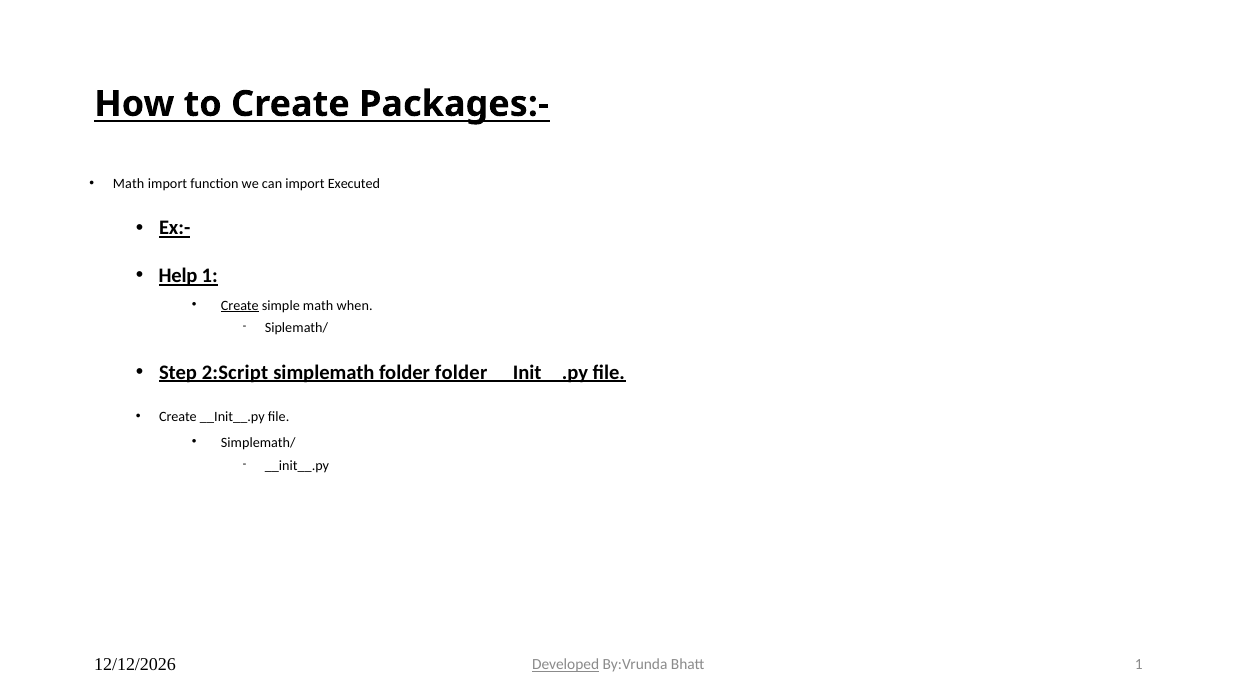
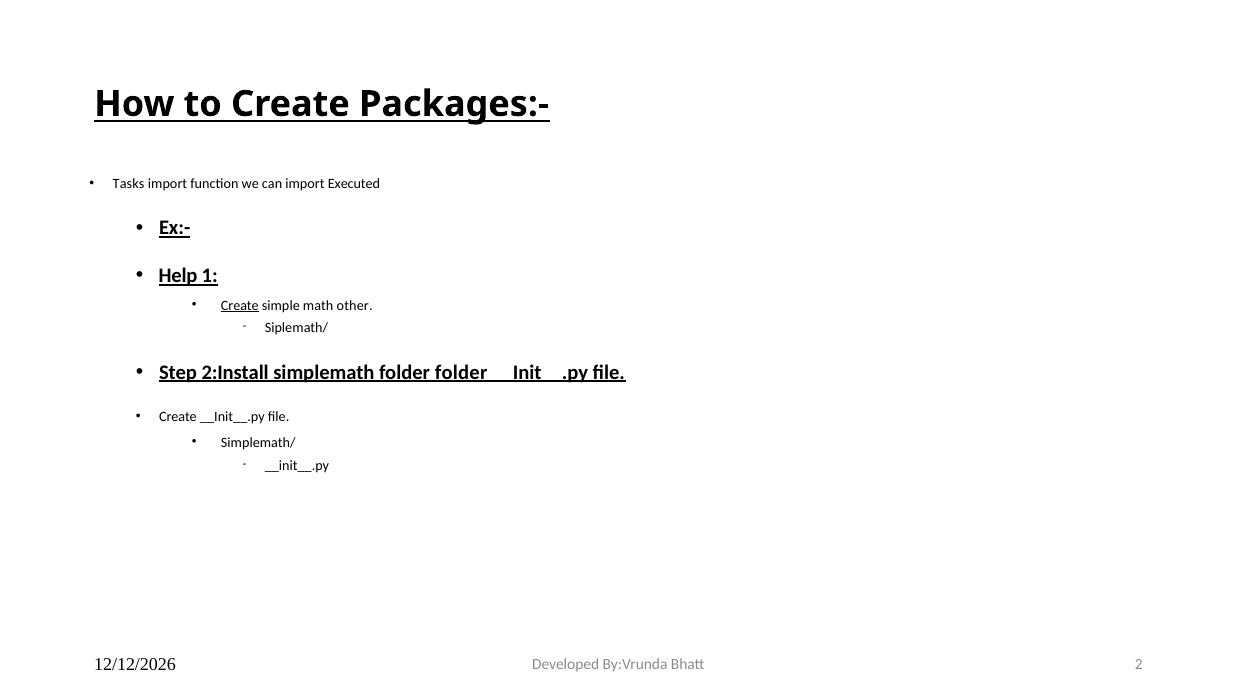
Math at (129, 184): Math -> Tasks
when: when -> other
2:Script: 2:Script -> 2:Install
Developed underline: present -> none
Bhatt 1: 1 -> 2
